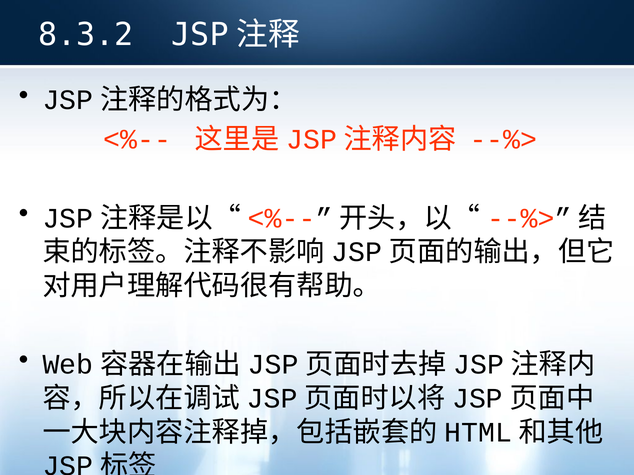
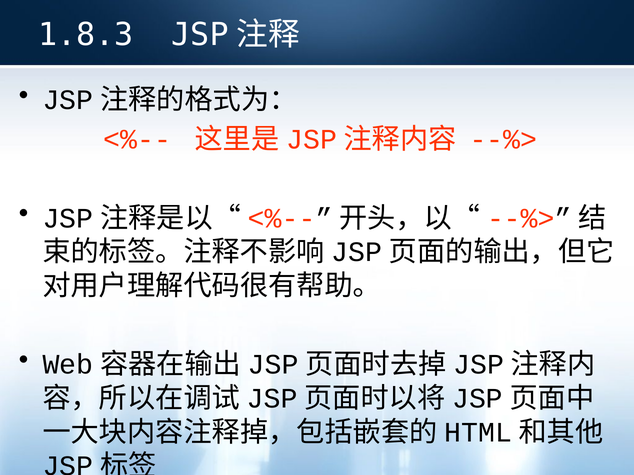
8.3.2: 8.3.2 -> 1.8.3
